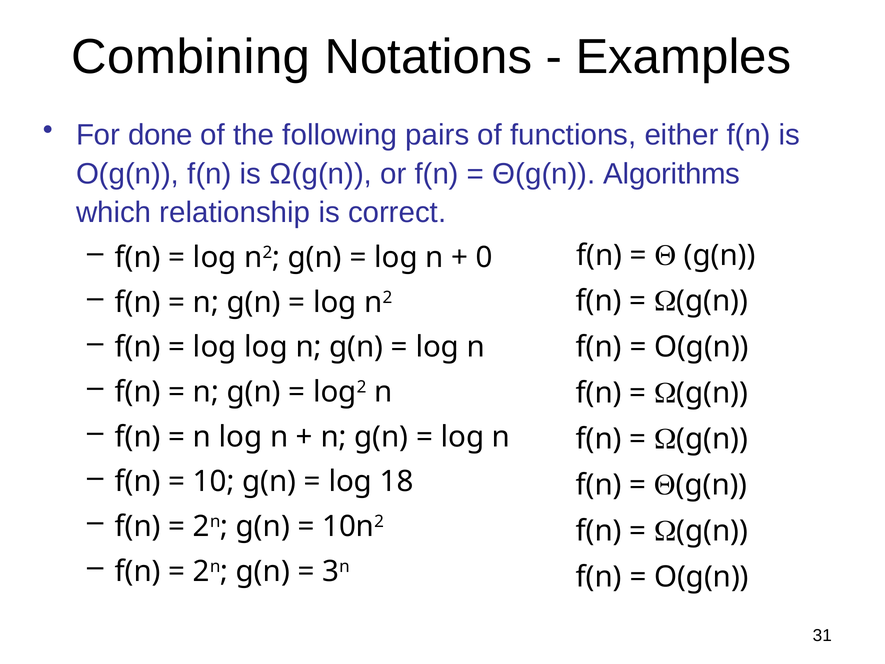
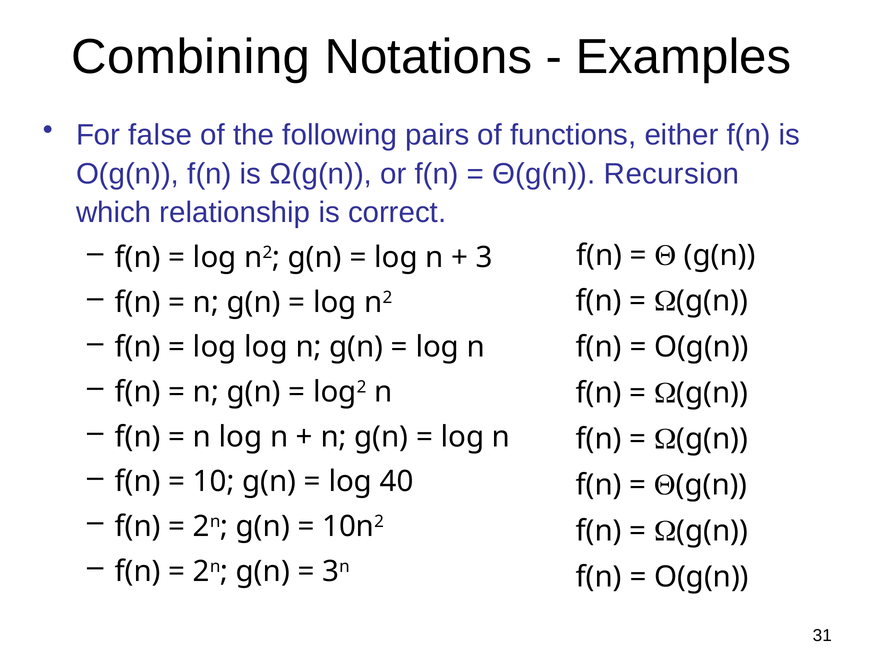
done: done -> false
Algorithms: Algorithms -> Recursion
0: 0 -> 3
18: 18 -> 40
